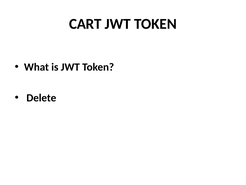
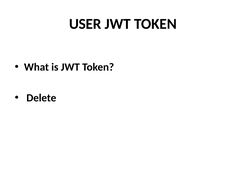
CART: CART -> USER
